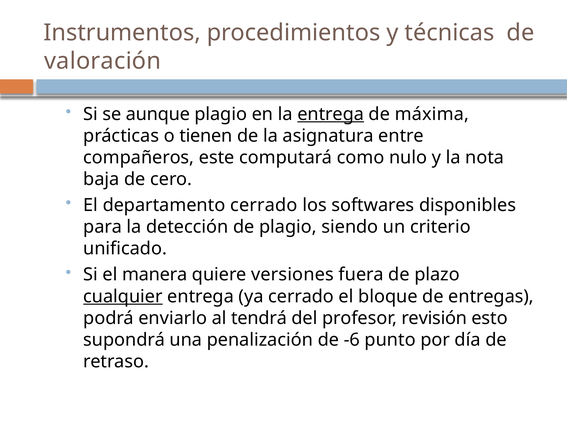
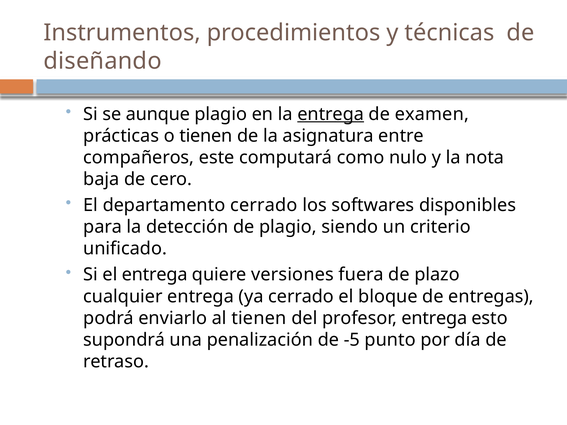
valoración: valoración -> diseñando
máxima: máxima -> examen
el manera: manera -> entrega
cualquier underline: present -> none
al tendrá: tendrá -> tienen
profesor revisión: revisión -> entrega
-6: -6 -> -5
